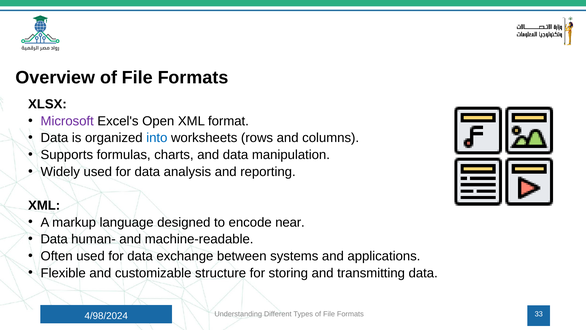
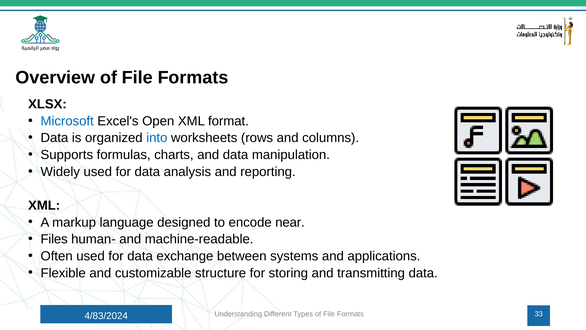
Microsoft colour: purple -> blue
Data at (54, 239): Data -> Files
4/98/2024: 4/98/2024 -> 4/83/2024
